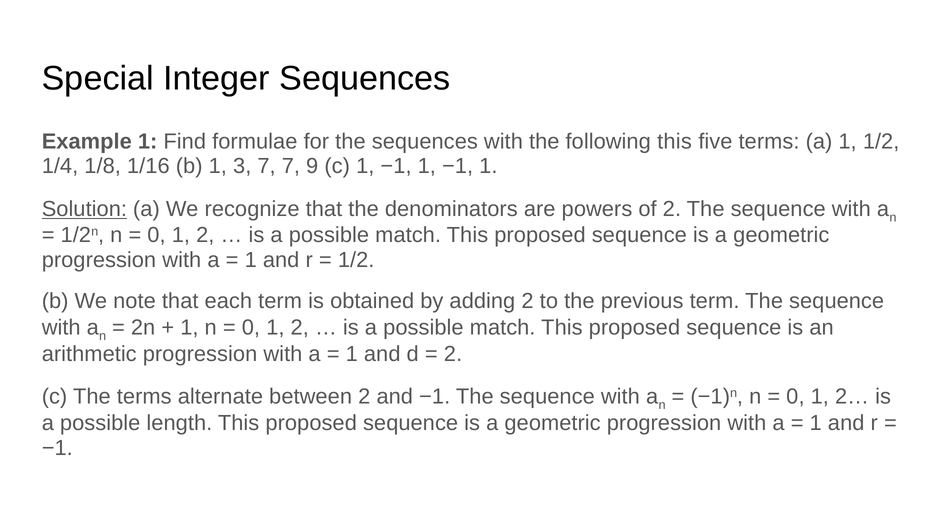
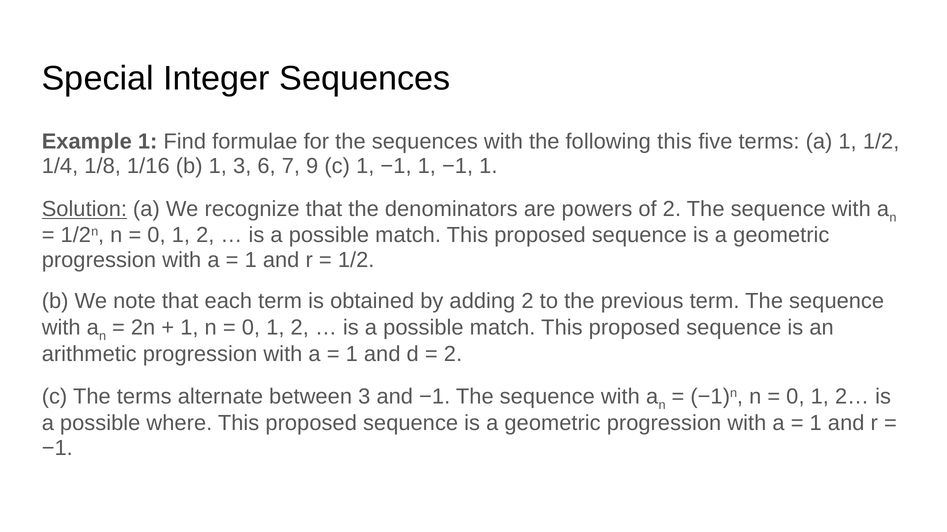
3 7: 7 -> 6
between 2: 2 -> 3
length: length -> where
